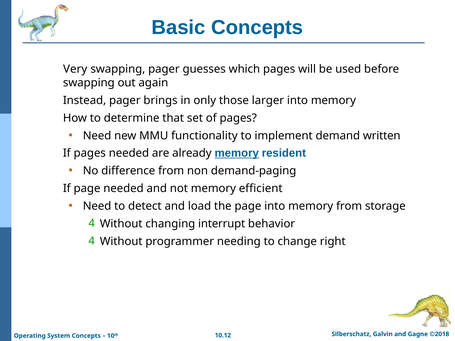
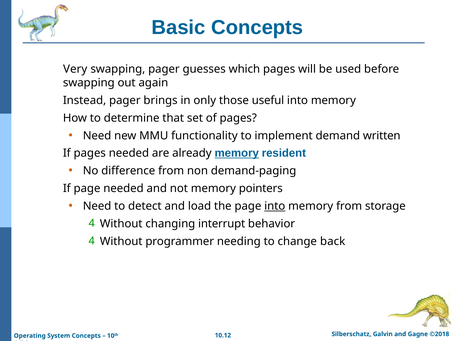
larger: larger -> useful
efficient: efficient -> pointers
into at (275, 206) underline: none -> present
right: right -> back
